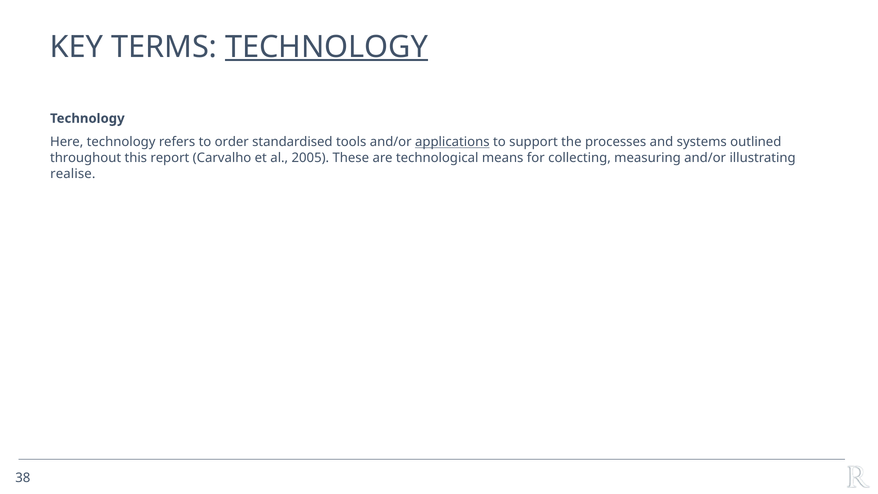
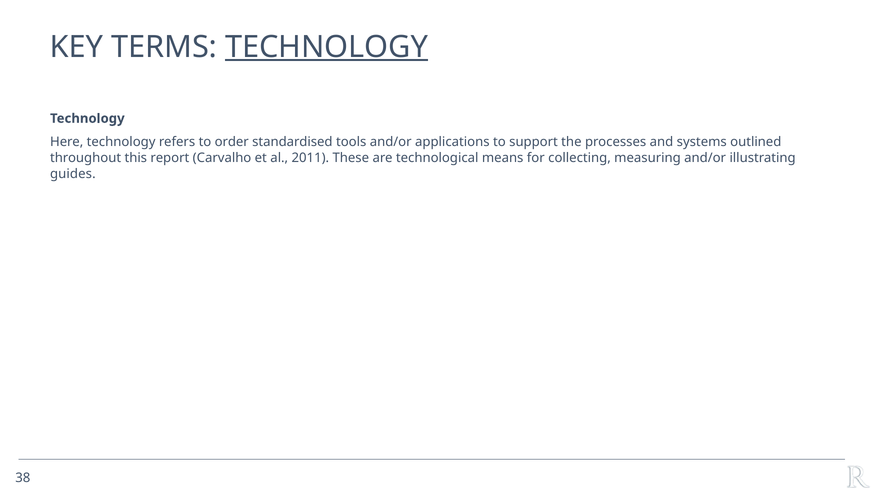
applications underline: present -> none
2005: 2005 -> 2011
realise: realise -> guides
